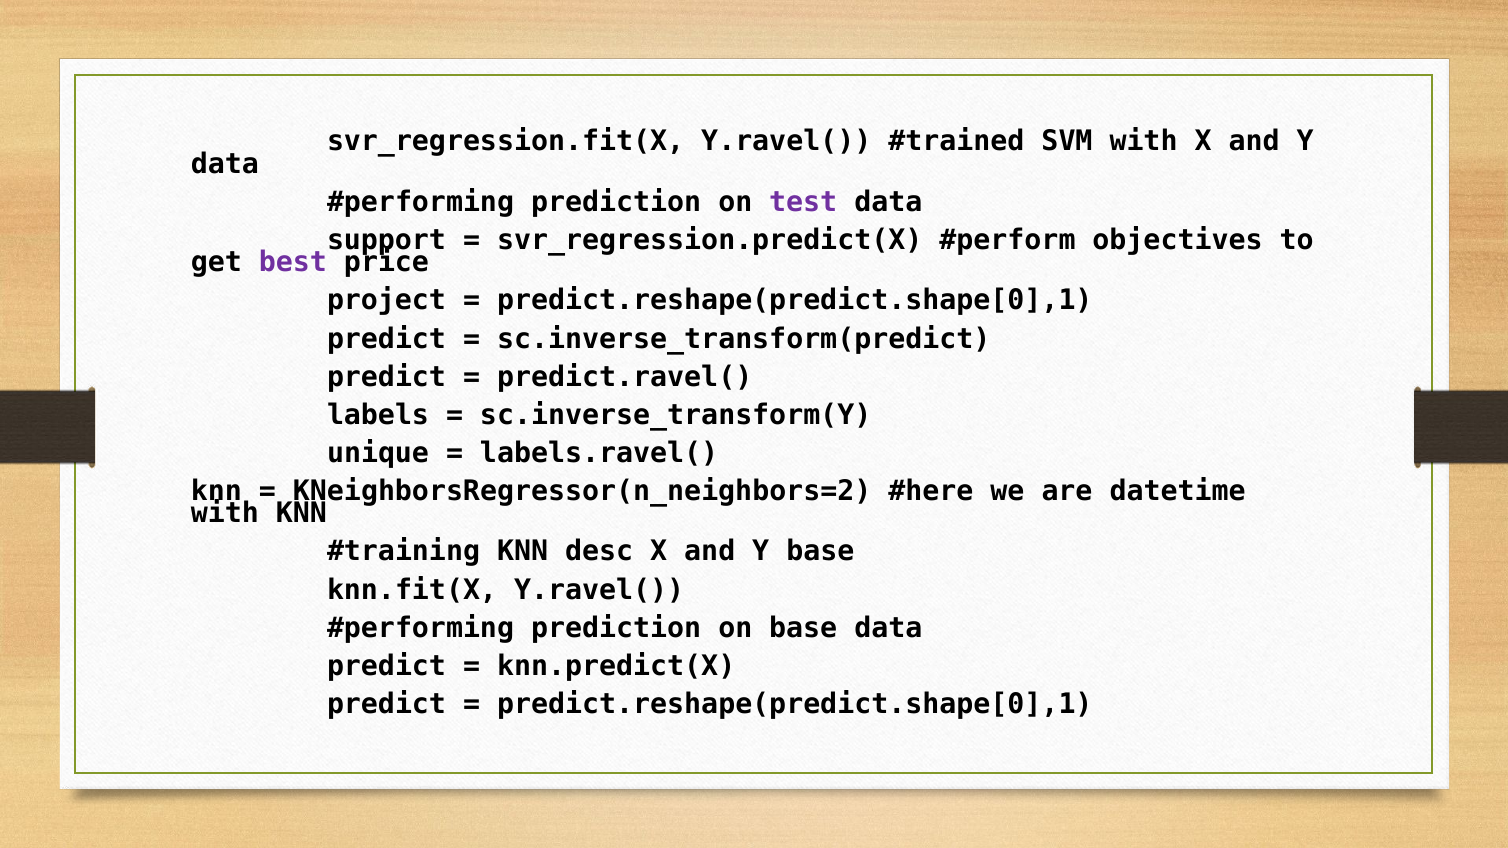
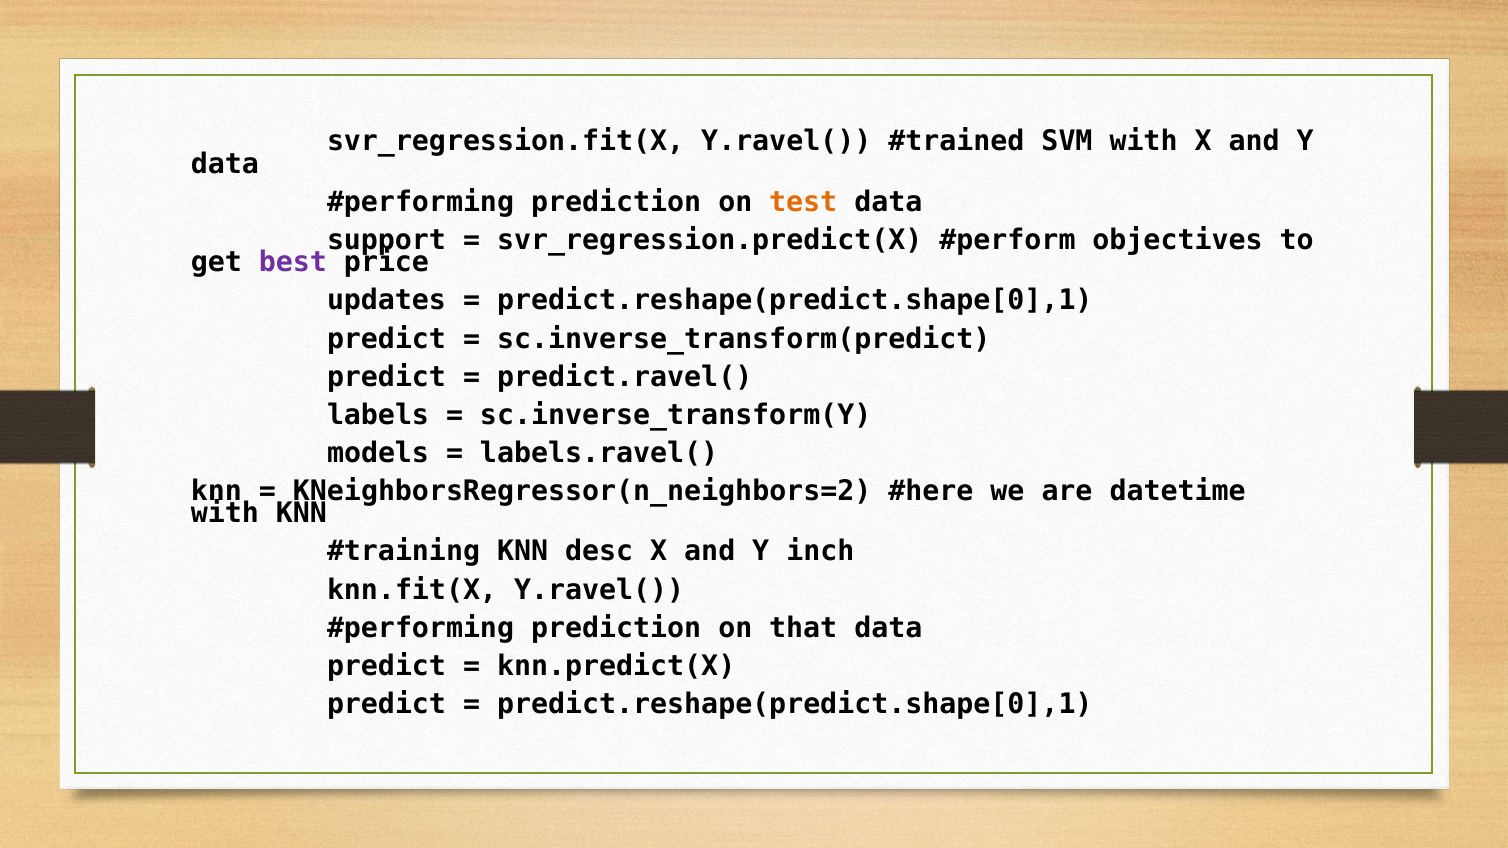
test colour: purple -> orange
project: project -> updates
unique: unique -> models
Y base: base -> inch
on base: base -> that
